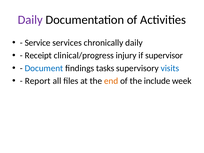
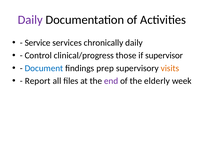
Receipt: Receipt -> Control
injury: injury -> those
tasks: tasks -> prep
visits colour: blue -> orange
end colour: orange -> purple
include: include -> elderly
